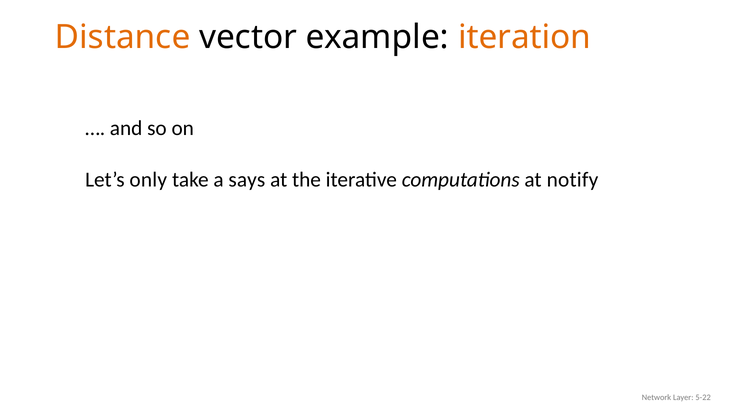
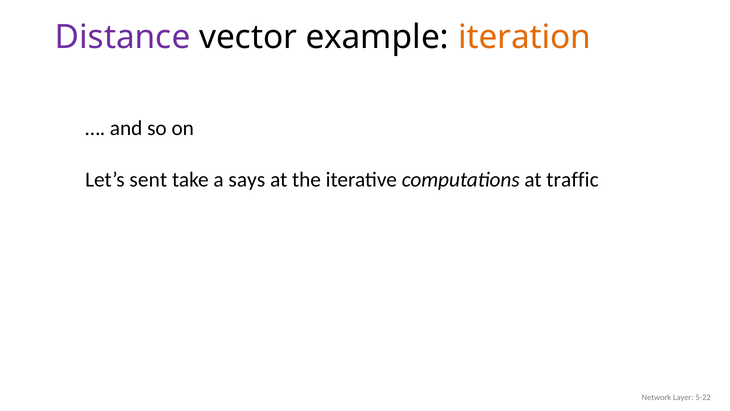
Distance colour: orange -> purple
only: only -> sent
notify: notify -> traffic
